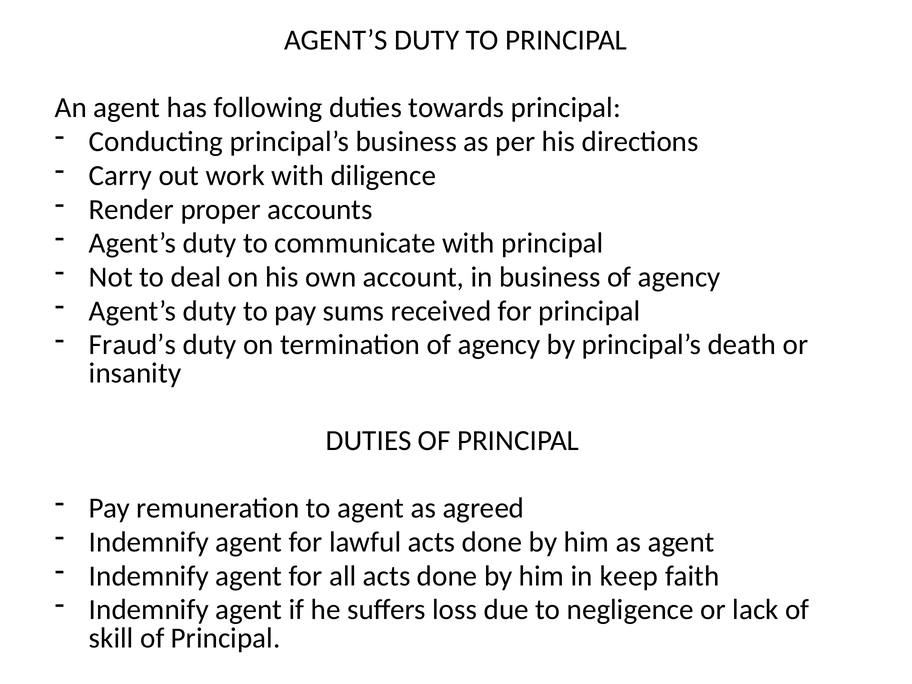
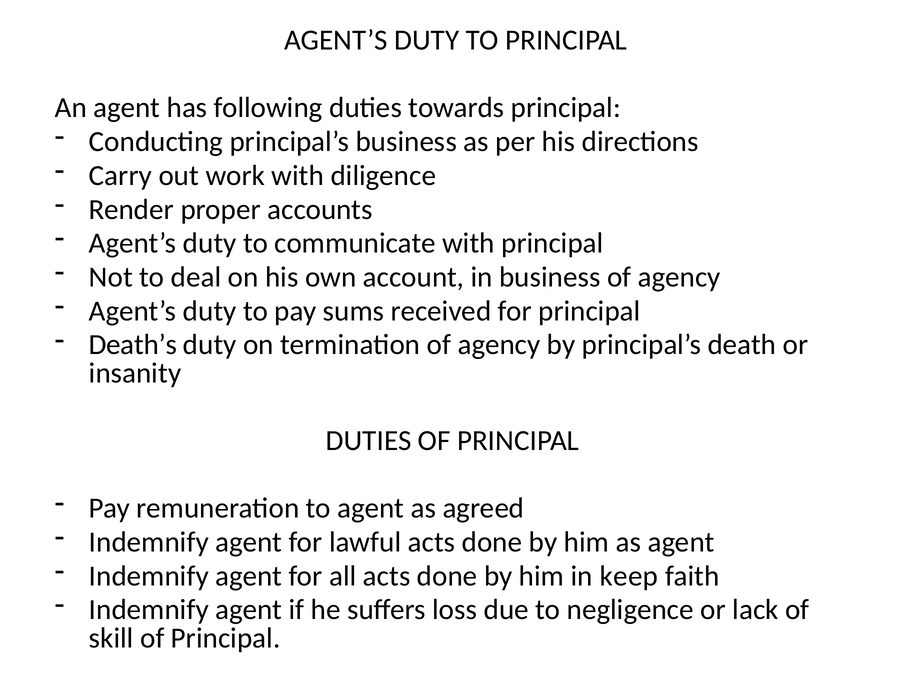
Fraud’s: Fraud’s -> Death’s
